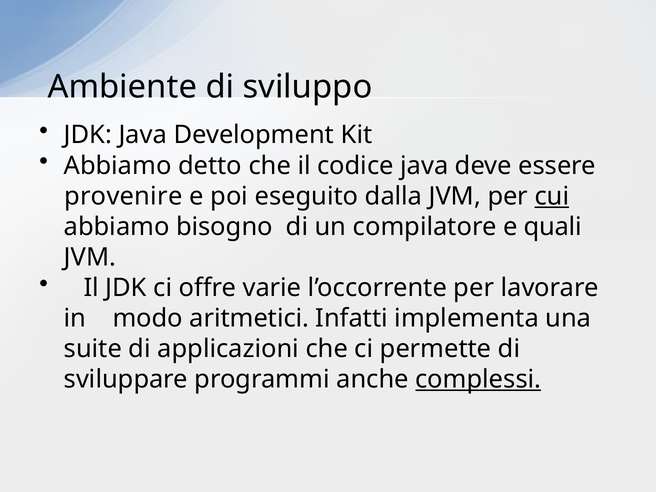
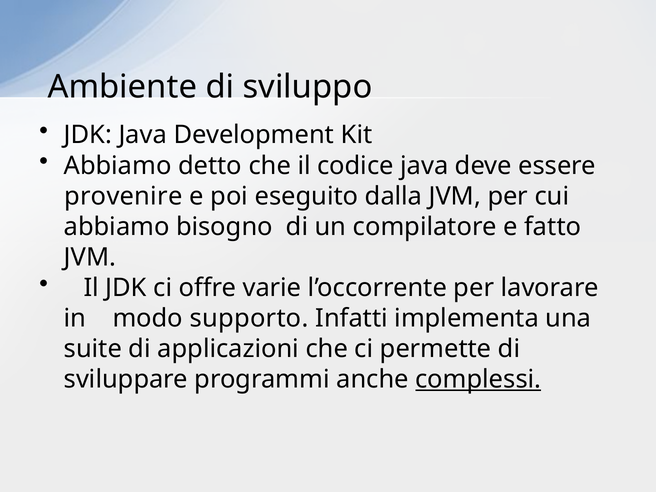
cui underline: present -> none
quali: quali -> fatto
aritmetici: aritmetici -> supporto
